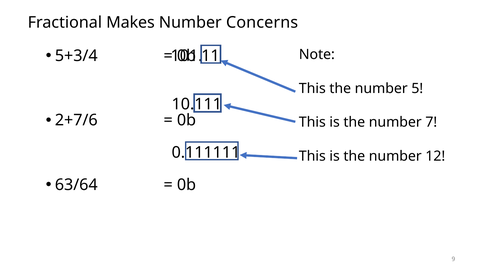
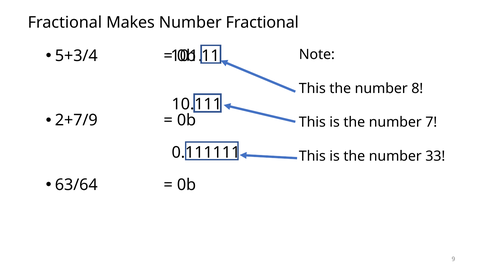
Number Concerns: Concerns -> Fractional
5: 5 -> 8
2+7/6: 2+7/6 -> 2+7/9
12: 12 -> 33
